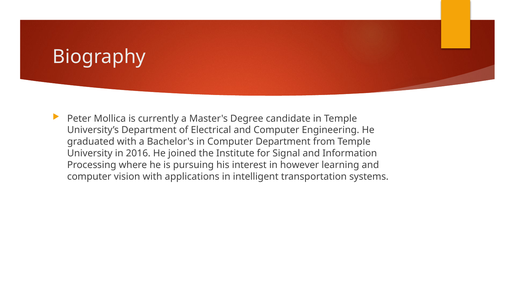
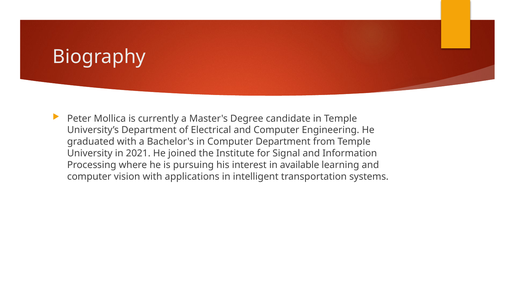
2016: 2016 -> 2021
however: however -> available
